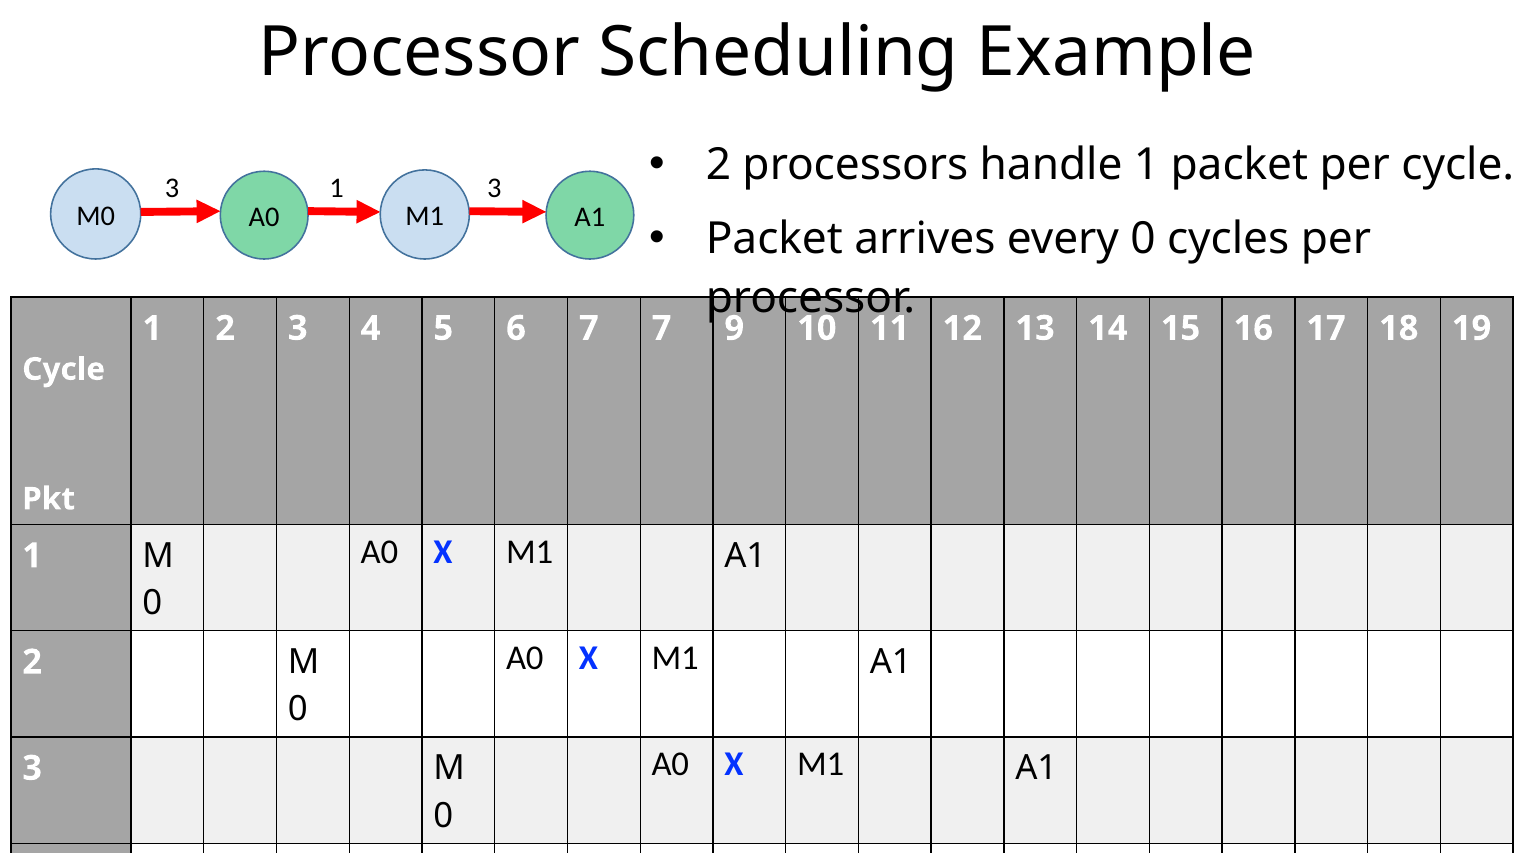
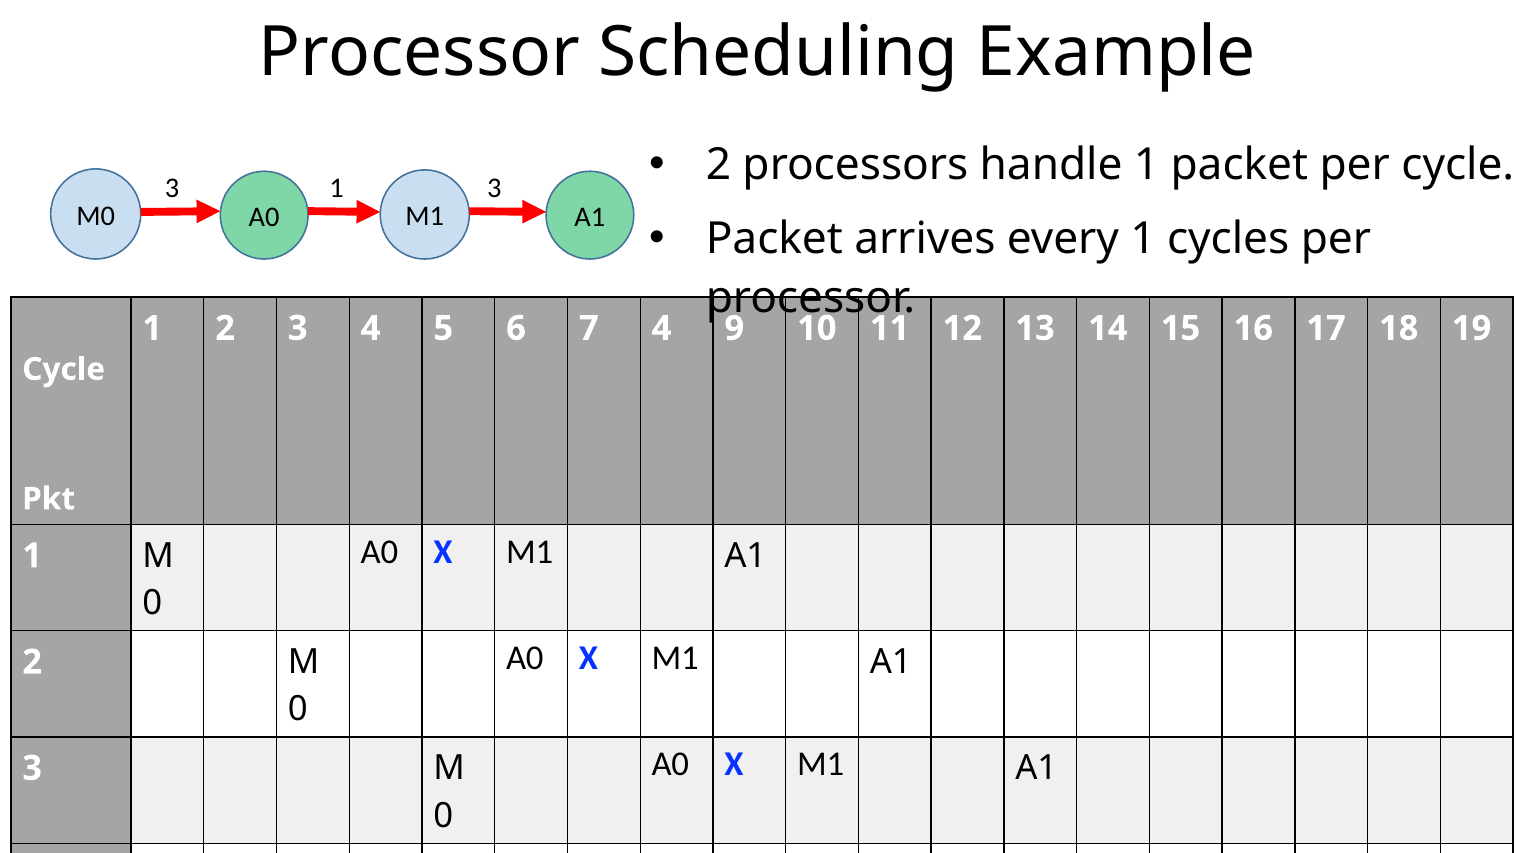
every 0: 0 -> 1
7 7: 7 -> 4
